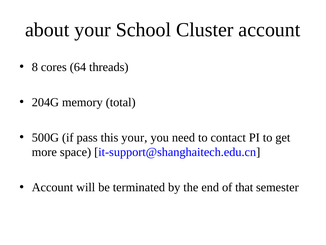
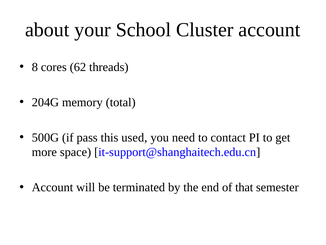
64: 64 -> 62
this your: your -> used
